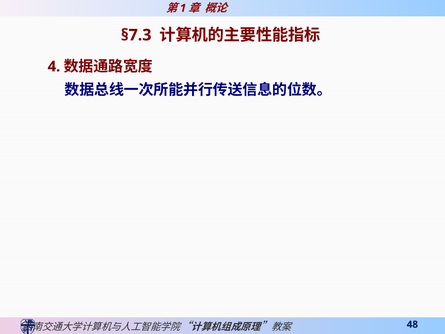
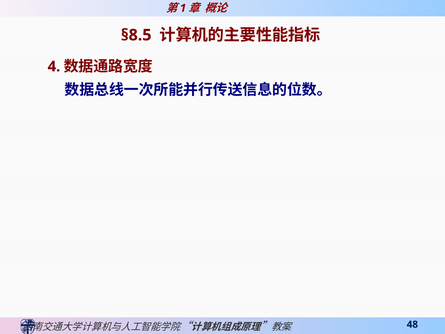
§7.3: §7.3 -> §8.5
